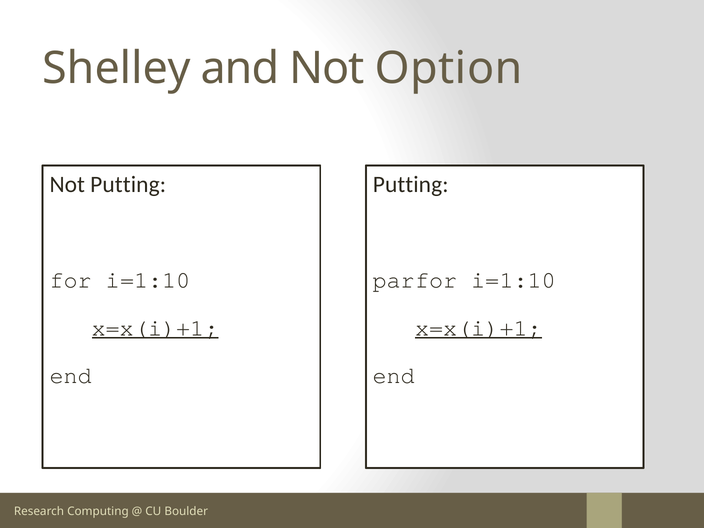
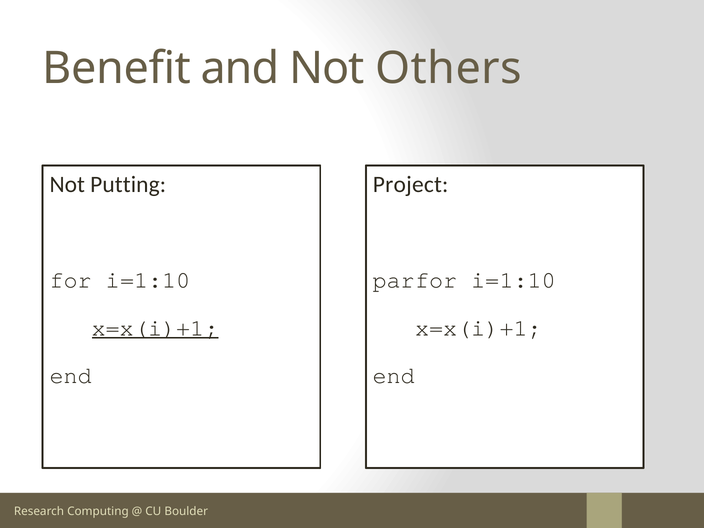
Shelley: Shelley -> Benefit
Option: Option -> Others
Putting at (411, 185): Putting -> Project
x=x(i)+1 at (478, 328) underline: present -> none
